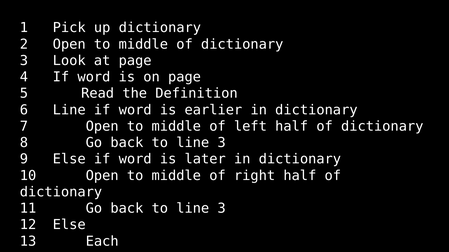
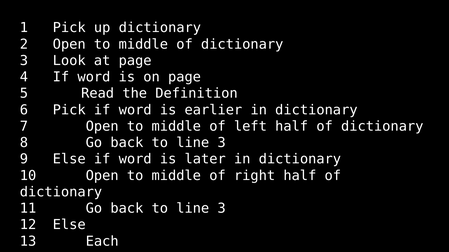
6 Line: Line -> Pick
